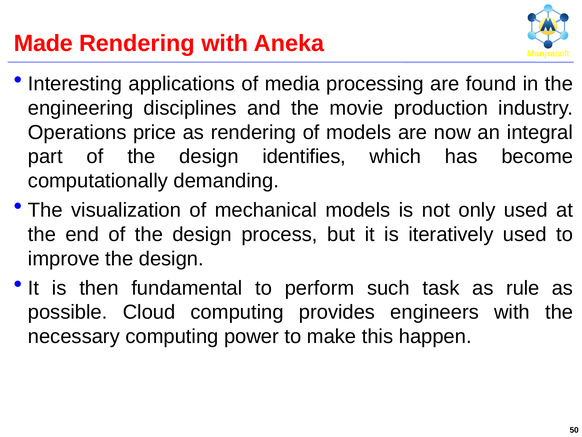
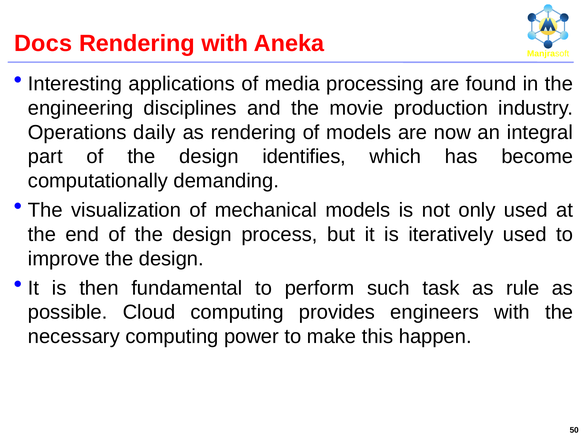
Made: Made -> Docs
price: price -> daily
